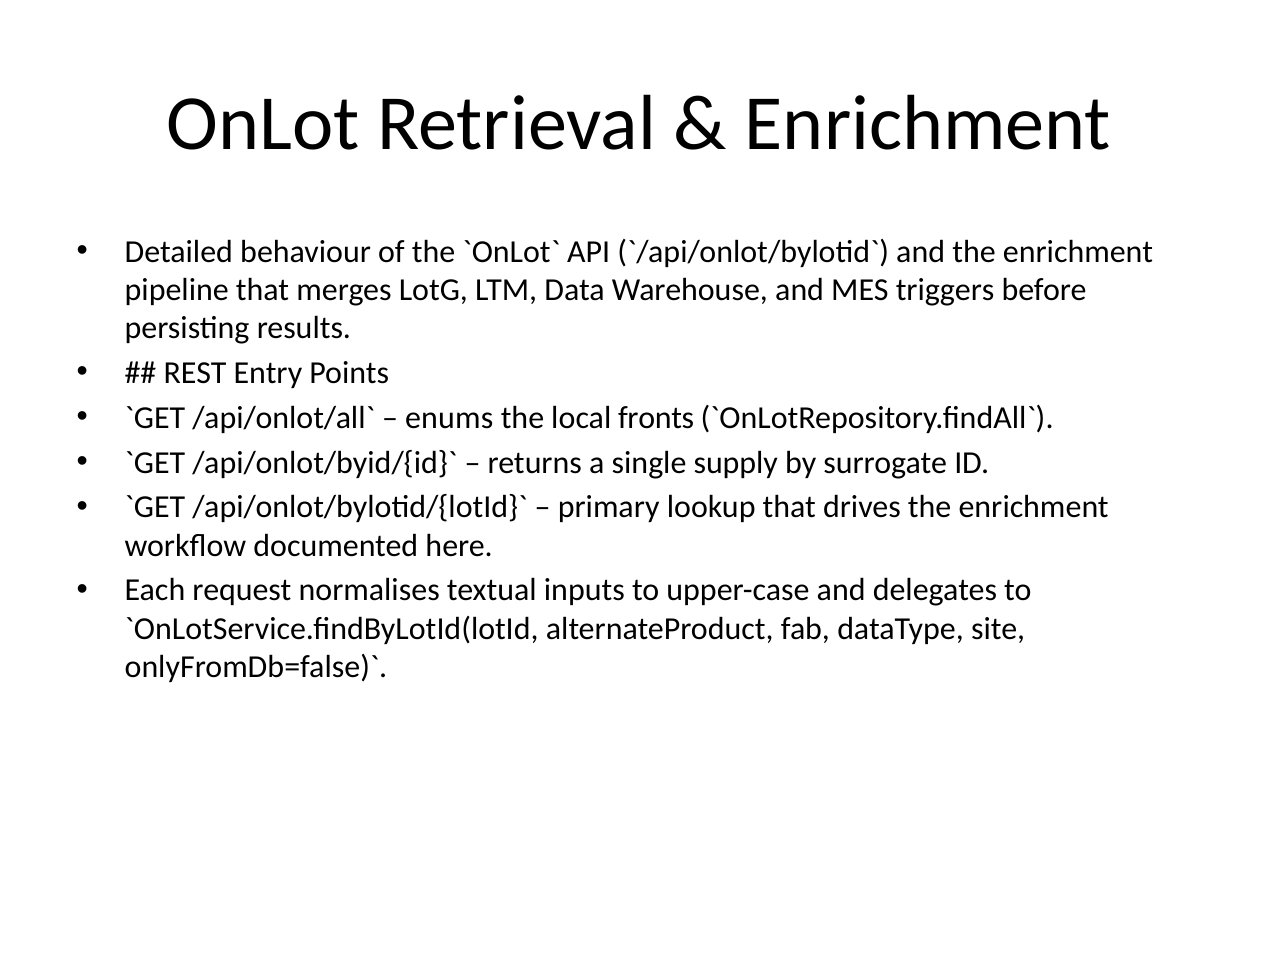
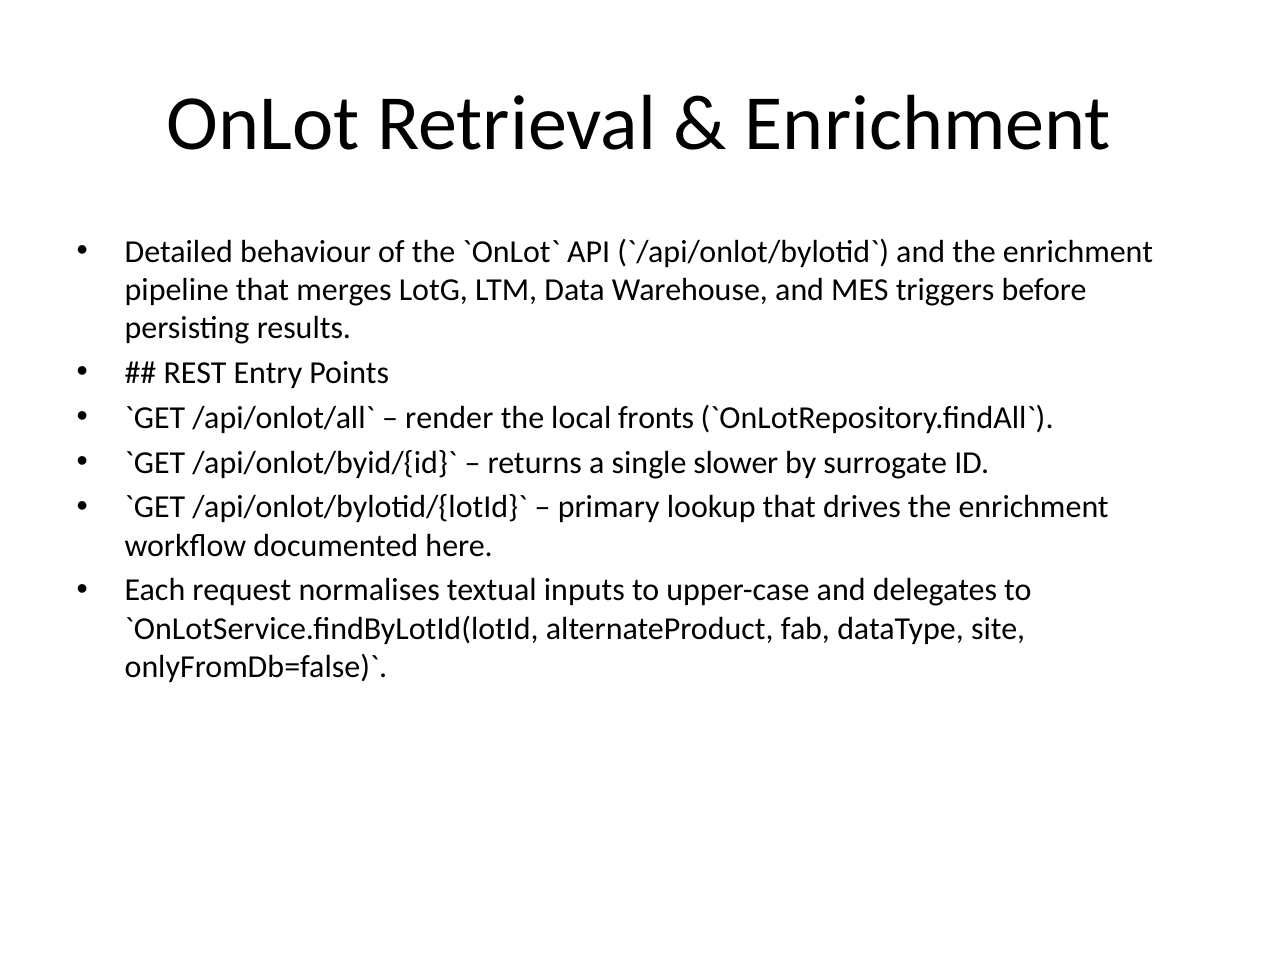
enums: enums -> render
supply: supply -> slower
